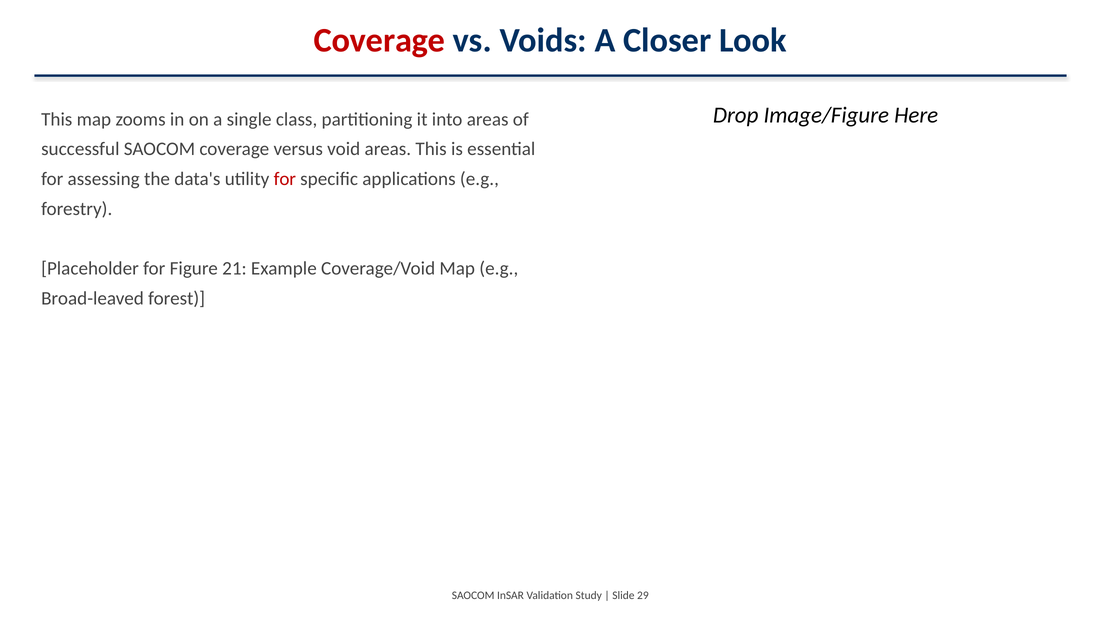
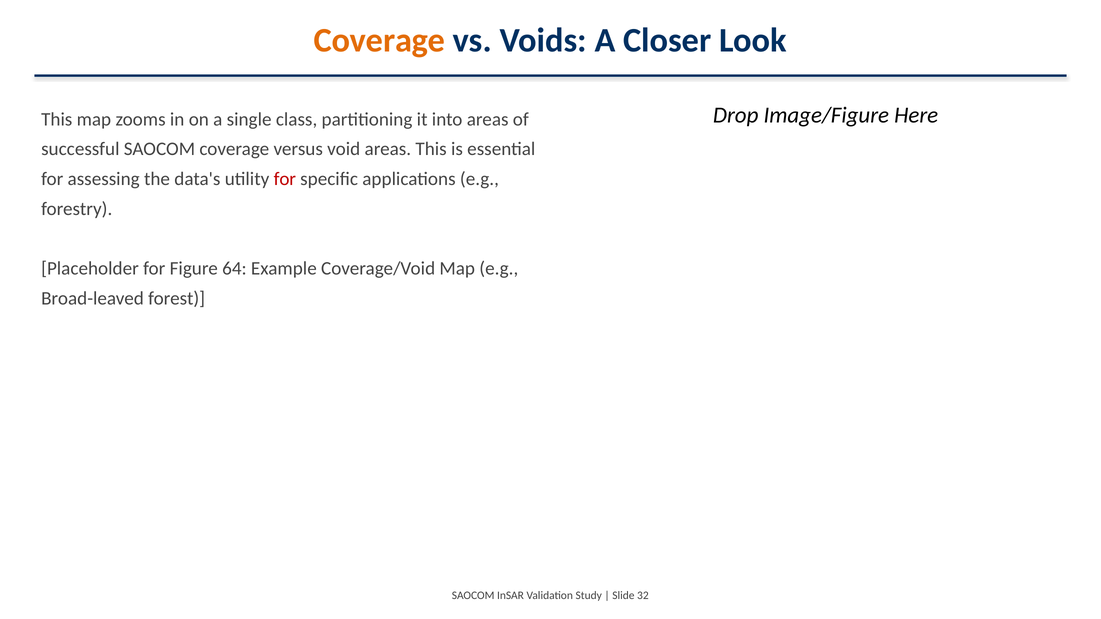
Coverage at (379, 40) colour: red -> orange
21: 21 -> 64
29: 29 -> 32
